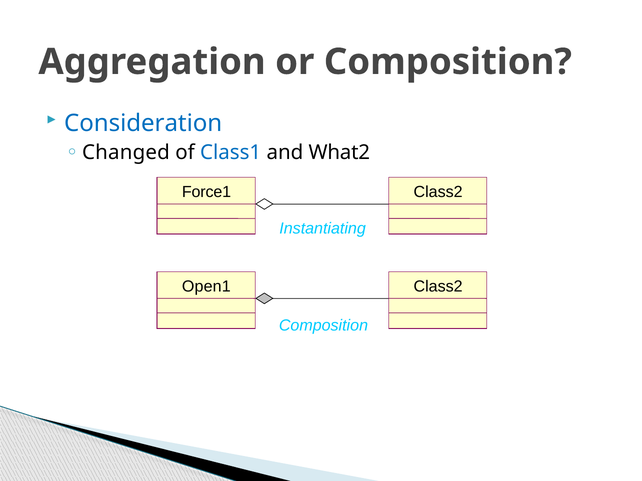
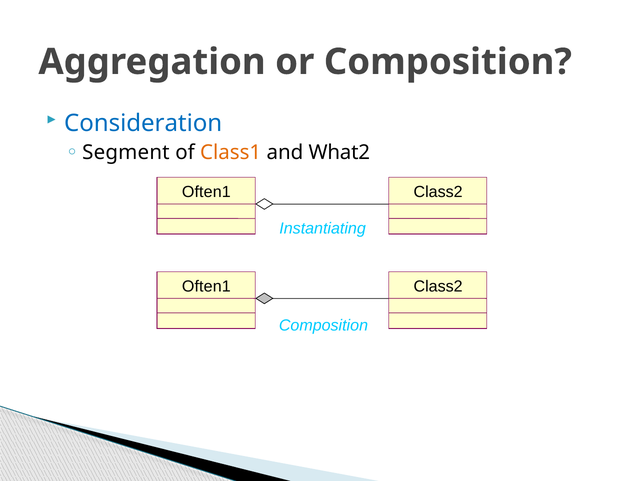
Changed: Changed -> Segment
Class1 colour: blue -> orange
Force1 at (206, 192): Force1 -> Often1
Open1 at (206, 287): Open1 -> Often1
